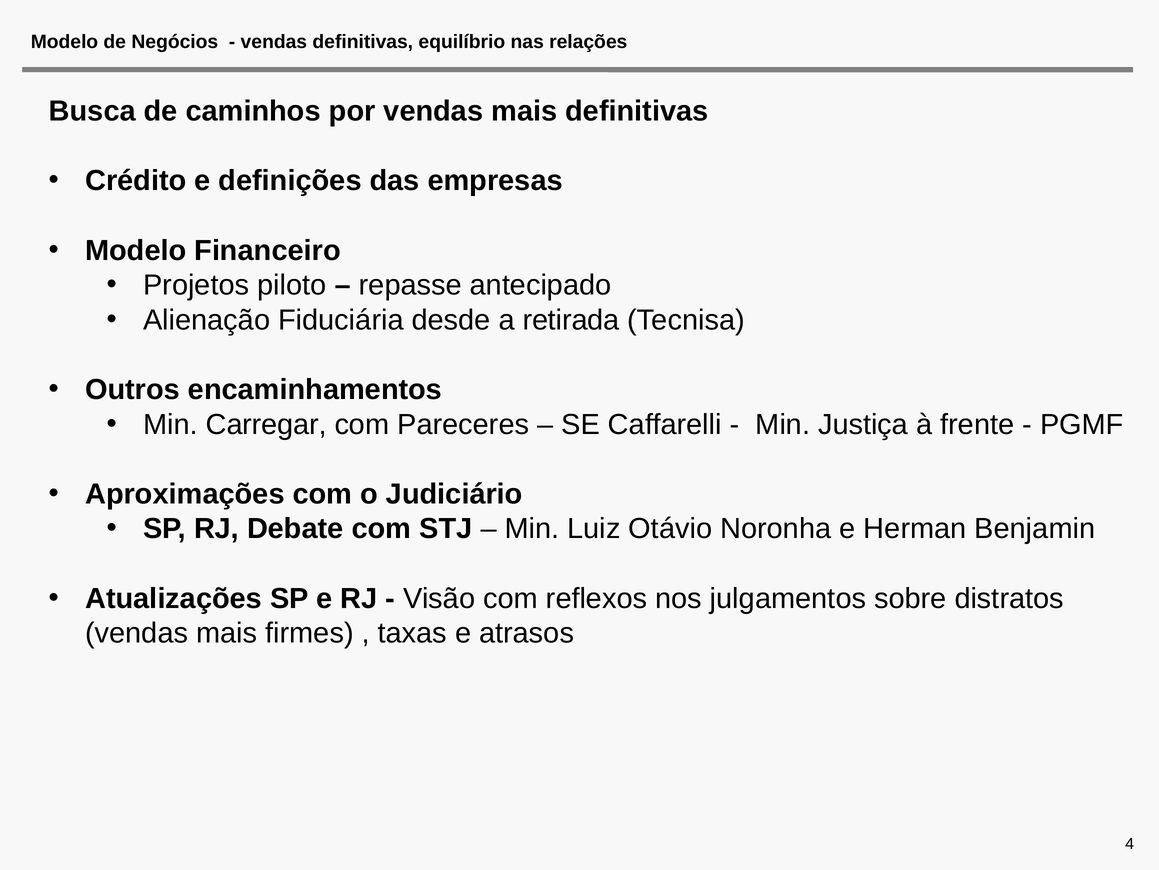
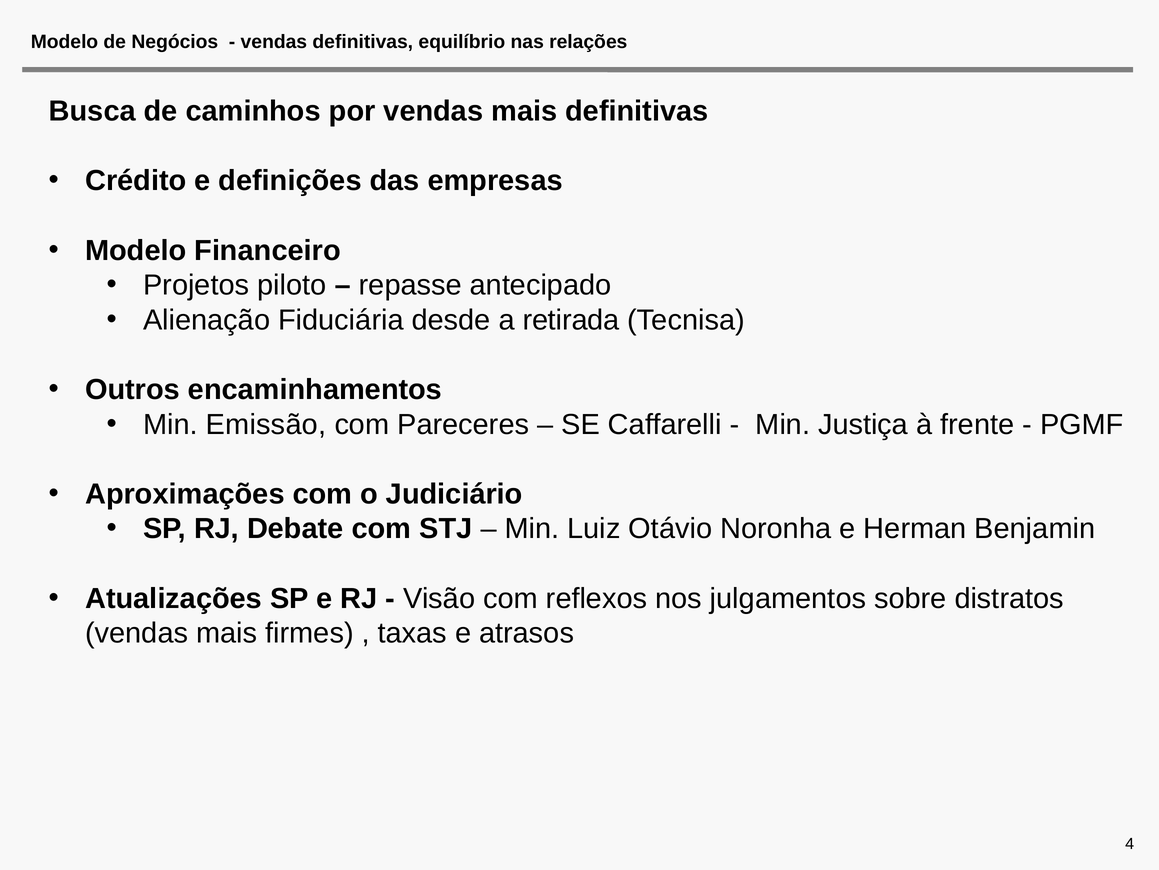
Carregar: Carregar -> Emissão
